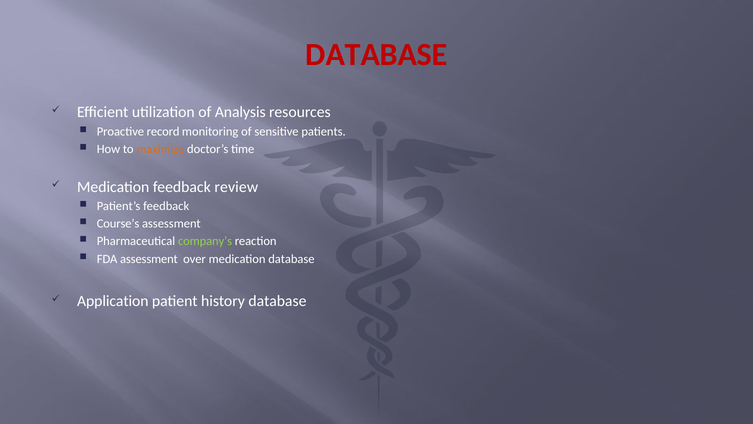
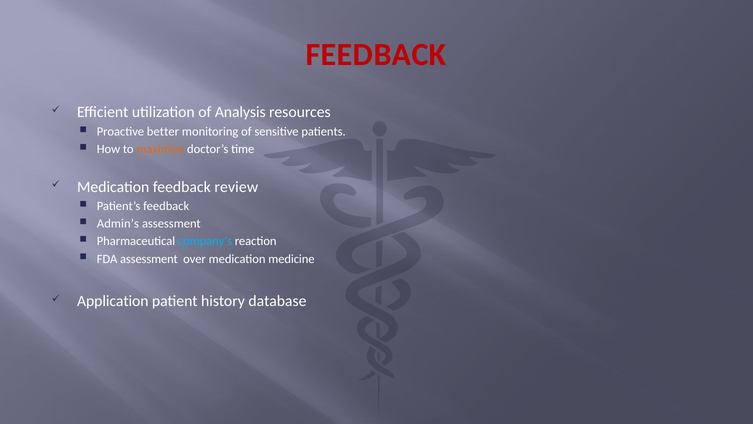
DATABASE at (376, 54): DATABASE -> FEEDBACK
record: record -> better
Course’s: Course’s -> Admin’s
company’s colour: light green -> light blue
medication database: database -> medicine
